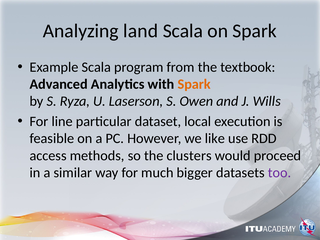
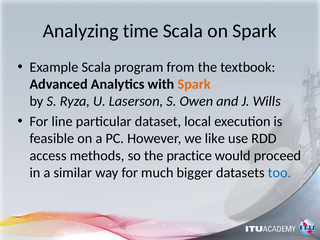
land: land -> time
clusters: clusters -> practice
too colour: purple -> blue
